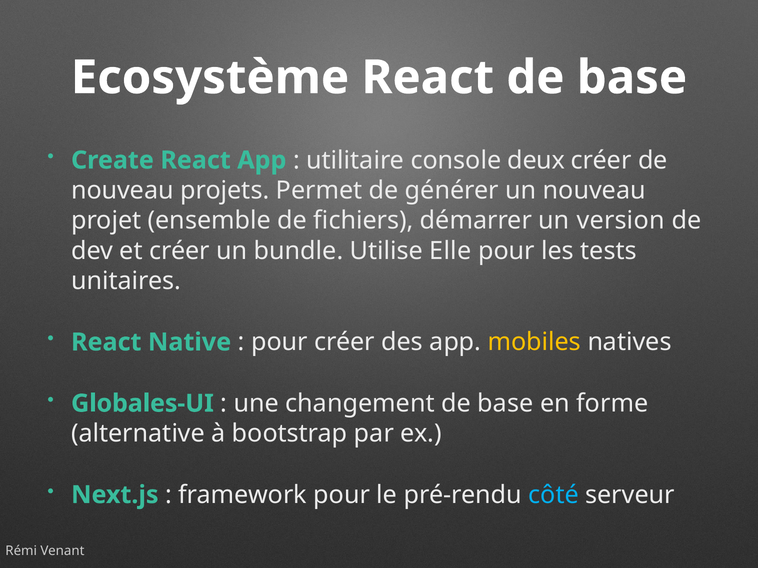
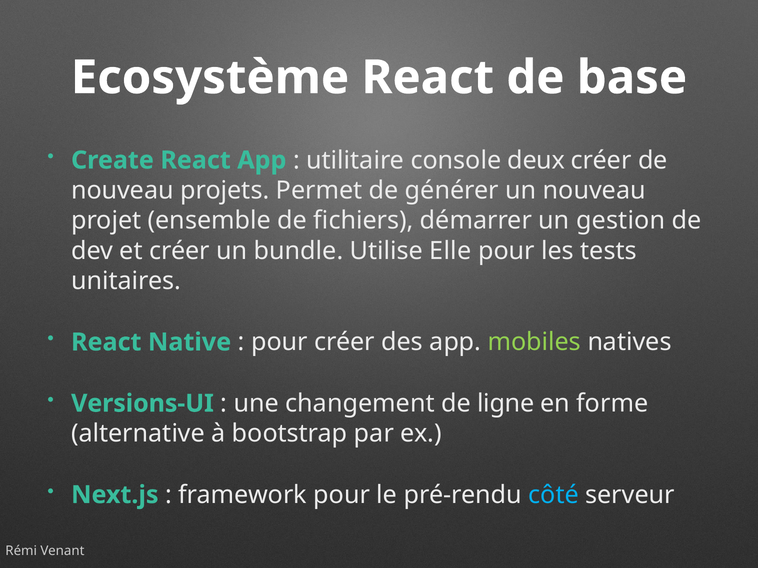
version: version -> gestion
mobiles colour: yellow -> light green
Globales-UI: Globales-UI -> Versions-UI
base at (505, 404): base -> ligne
